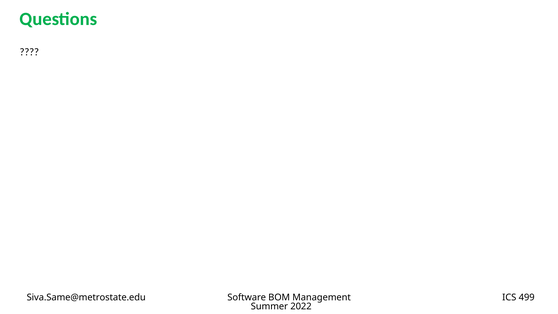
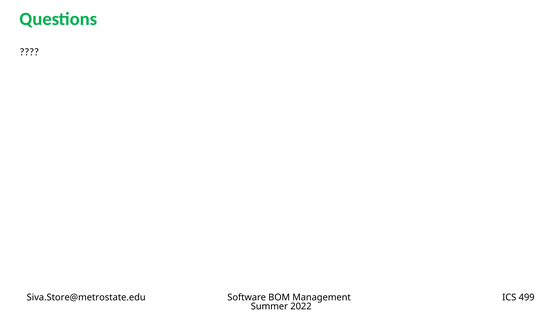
Siva.Same@metrostate.edu: Siva.Same@metrostate.edu -> Siva.Store@metrostate.edu
